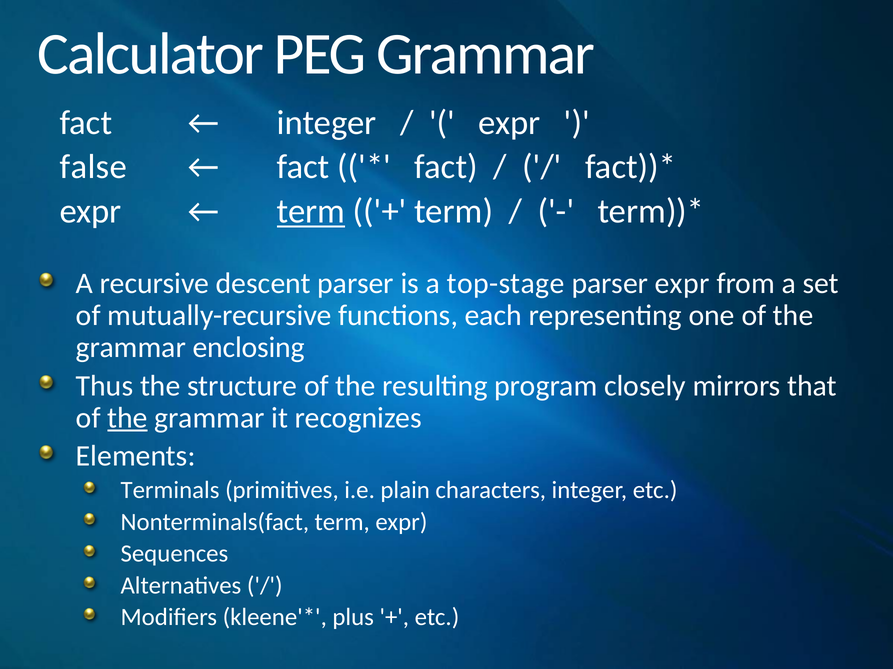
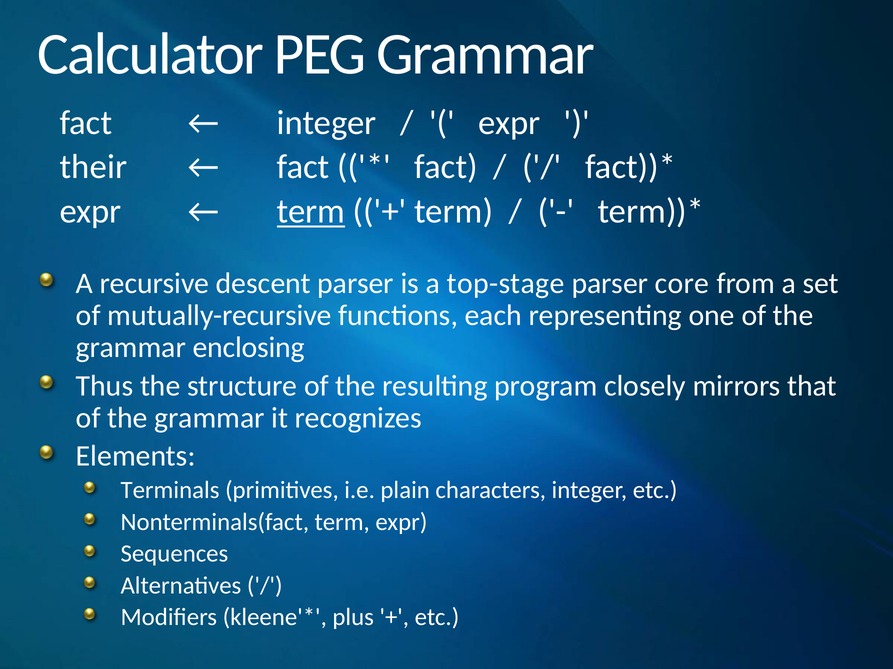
false: false -> their
parser expr: expr -> core
the at (128, 418) underline: present -> none
